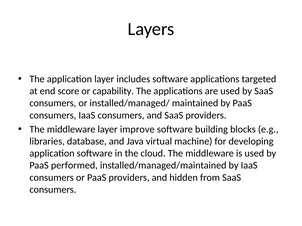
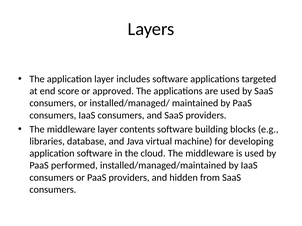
capability: capability -> approved
improve: improve -> contents
